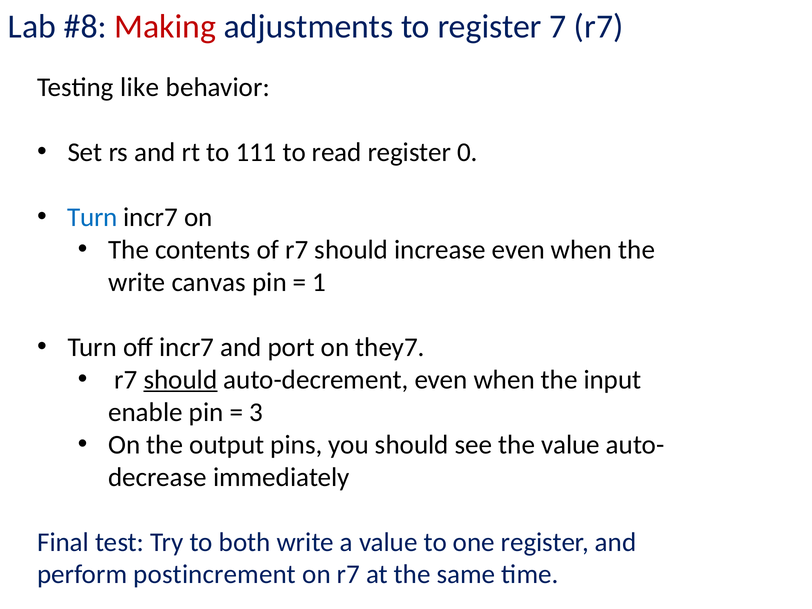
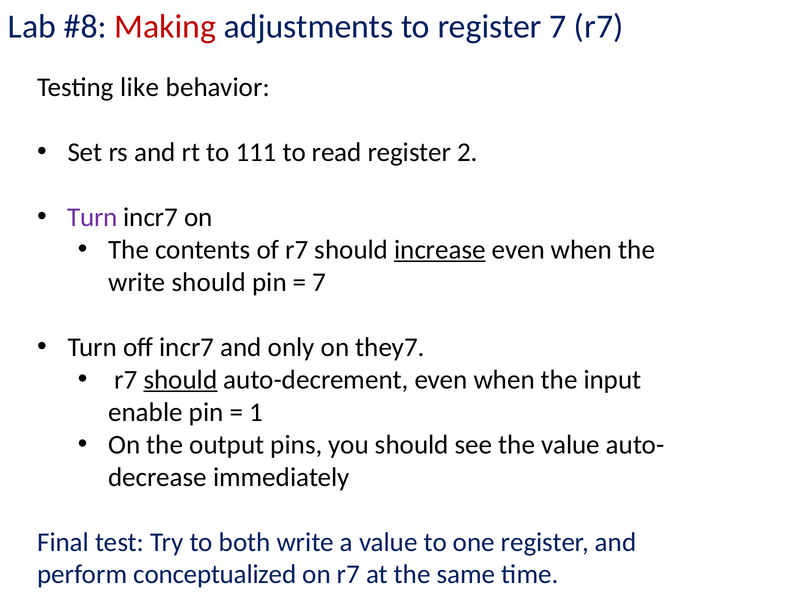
0: 0 -> 2
Turn at (92, 217) colour: blue -> purple
increase underline: none -> present
write canvas: canvas -> should
1 at (319, 282): 1 -> 7
port: port -> only
3: 3 -> 1
postincrement: postincrement -> conceptualized
